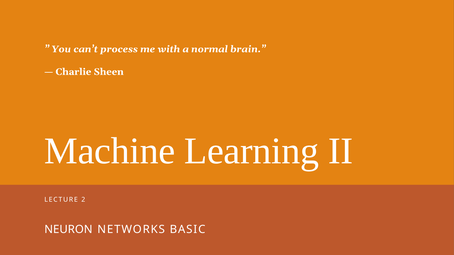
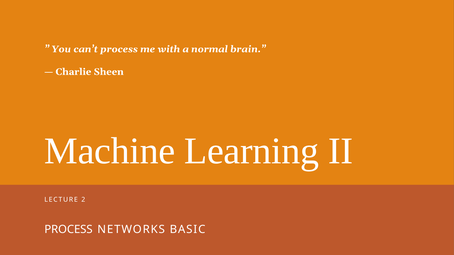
NEURON at (68, 230): NEURON -> PROCESS
